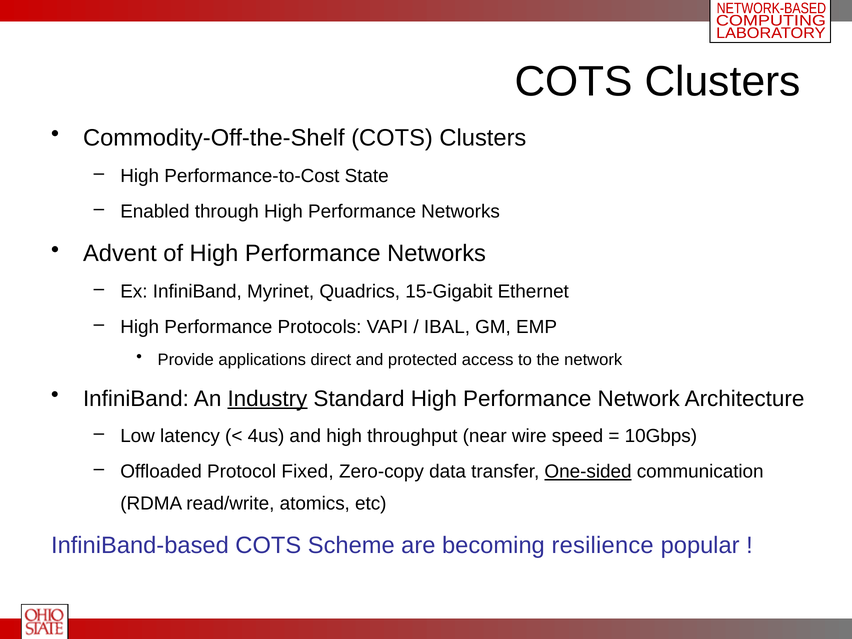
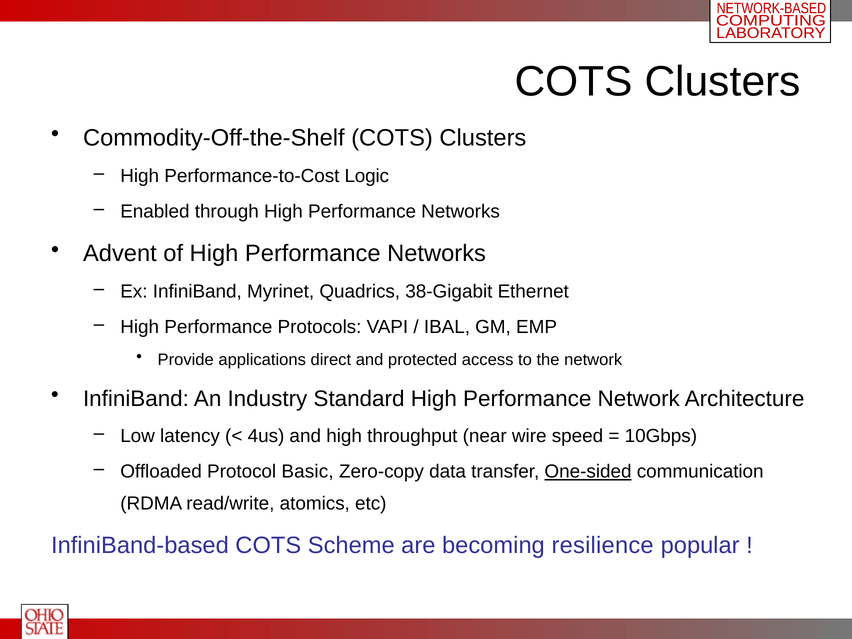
State: State -> Logic
15-Gigabit: 15-Gigabit -> 38-Gigabit
Industry underline: present -> none
Fixed: Fixed -> Basic
